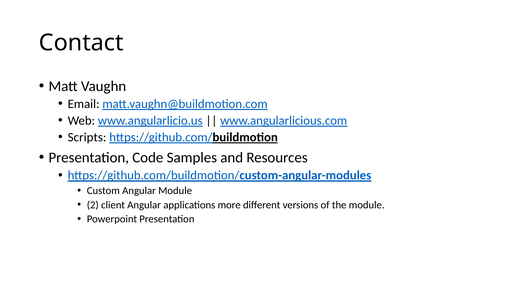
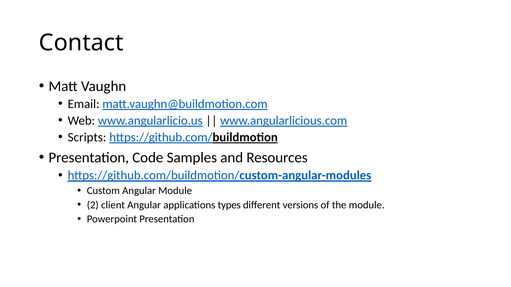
more: more -> types
